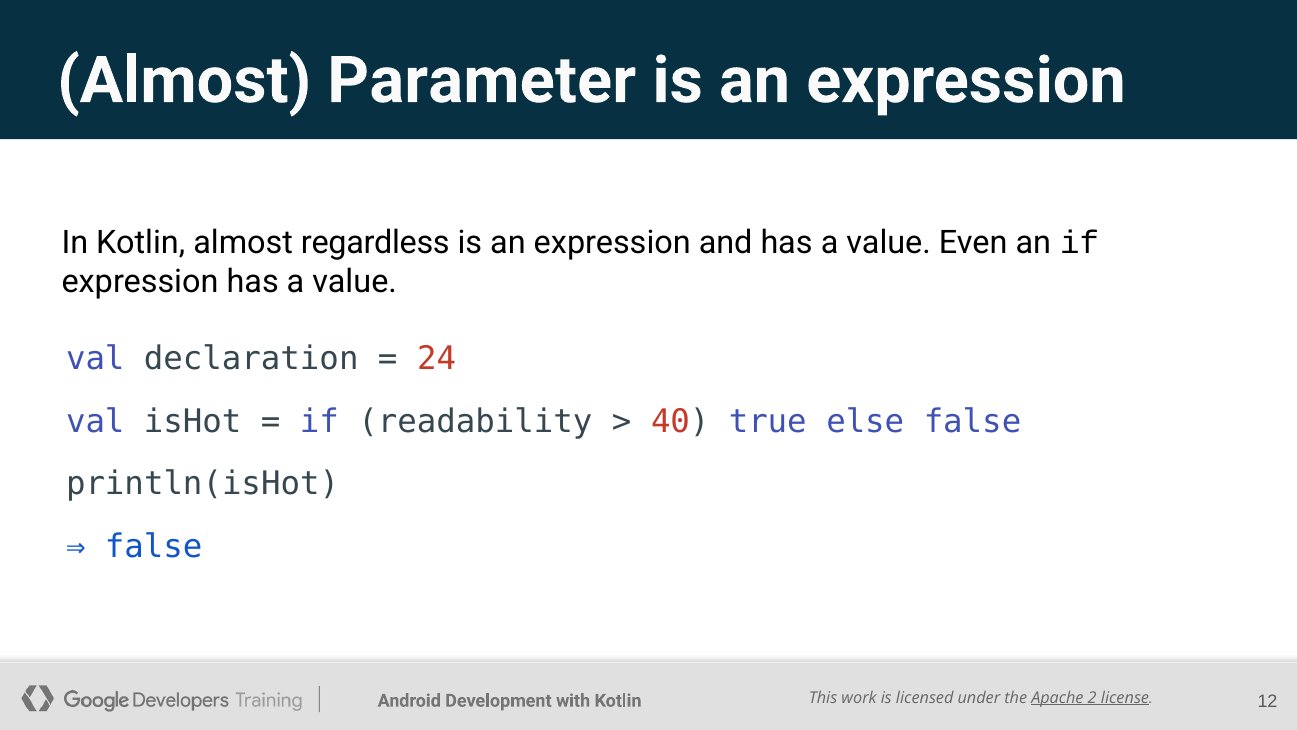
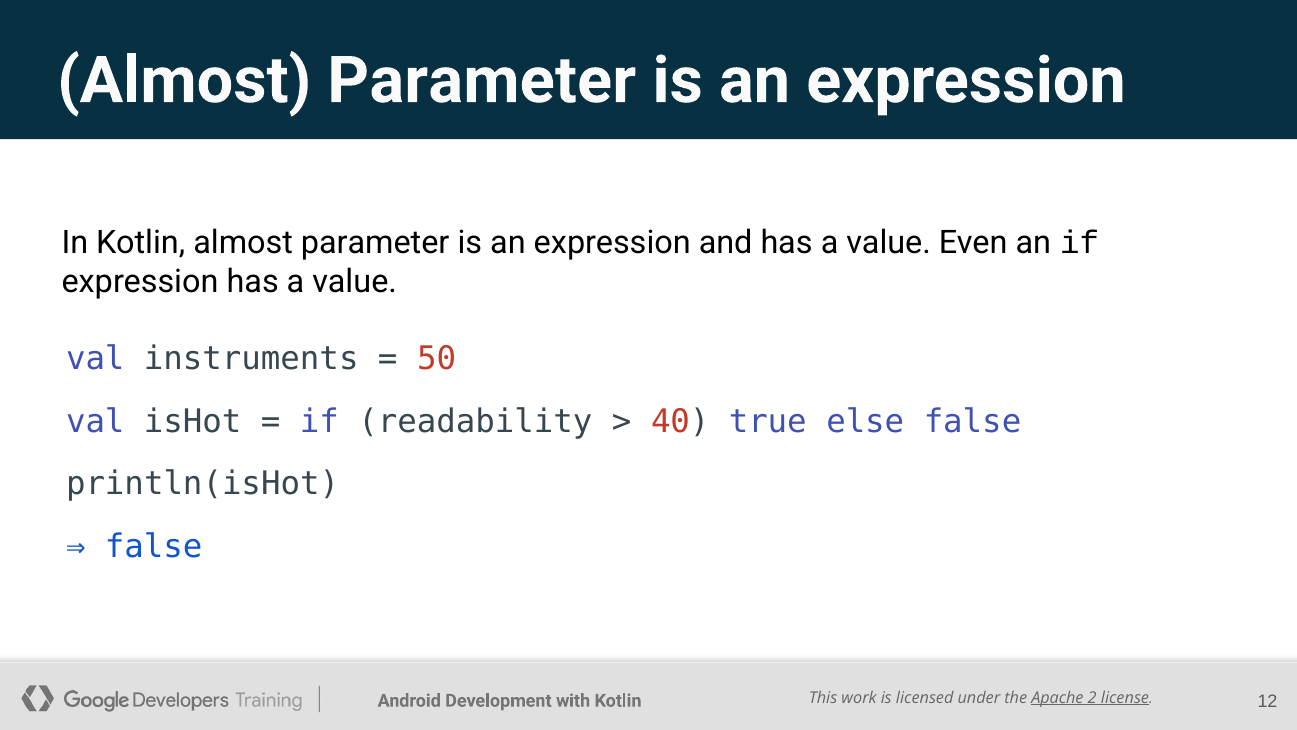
In Kotlin almost regardless: regardless -> parameter
declaration: declaration -> instruments
24: 24 -> 50
